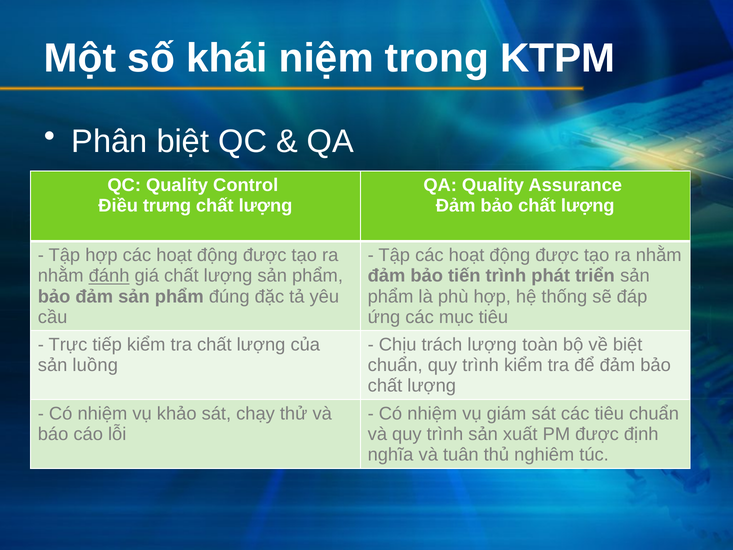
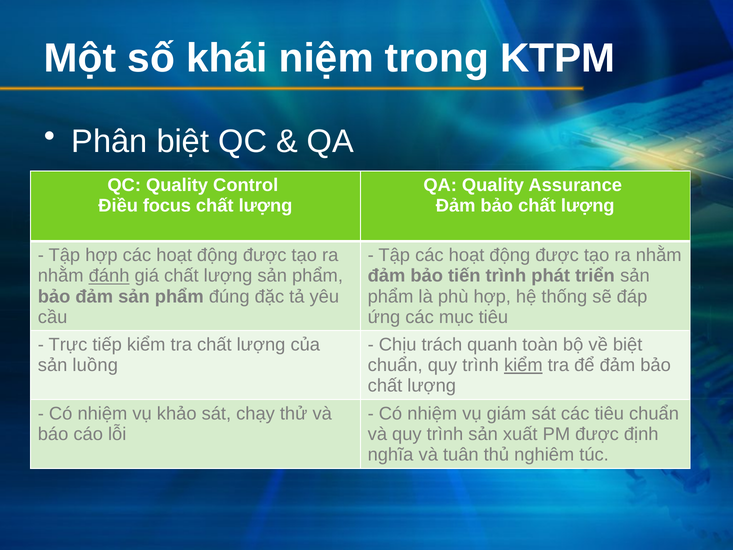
trưng: trưng -> focus
trách lượng: lượng -> quanh
kiểm at (523, 365) underline: none -> present
